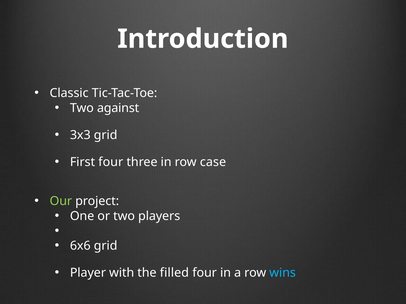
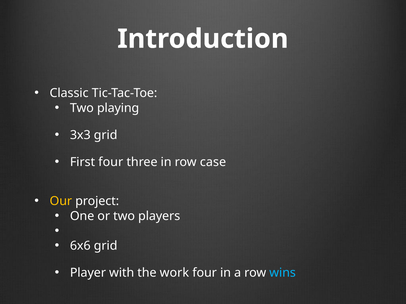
against: against -> playing
Our colour: light green -> yellow
filled: filled -> work
